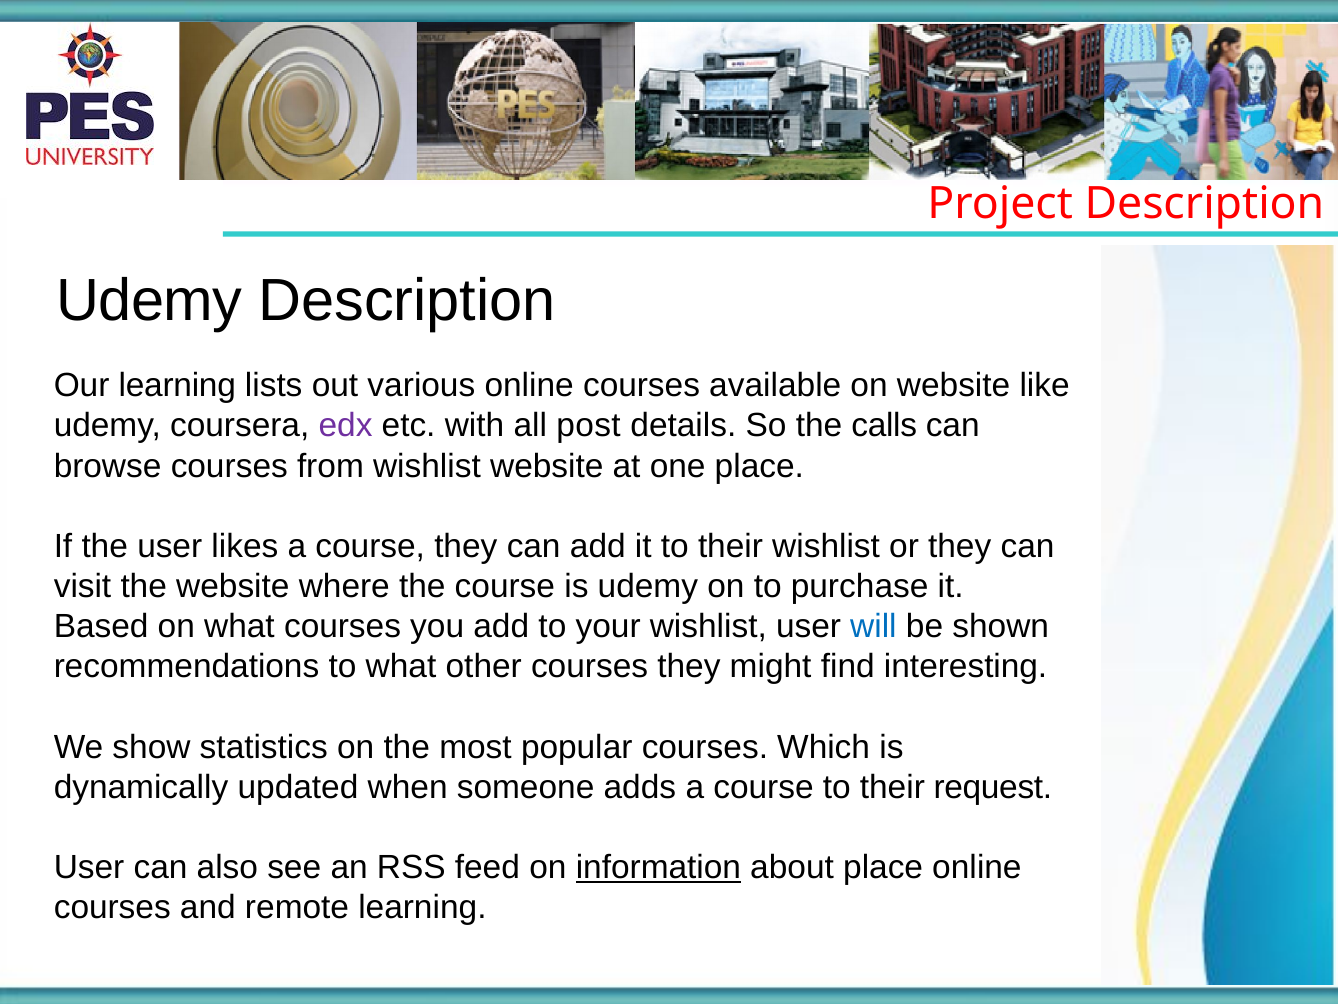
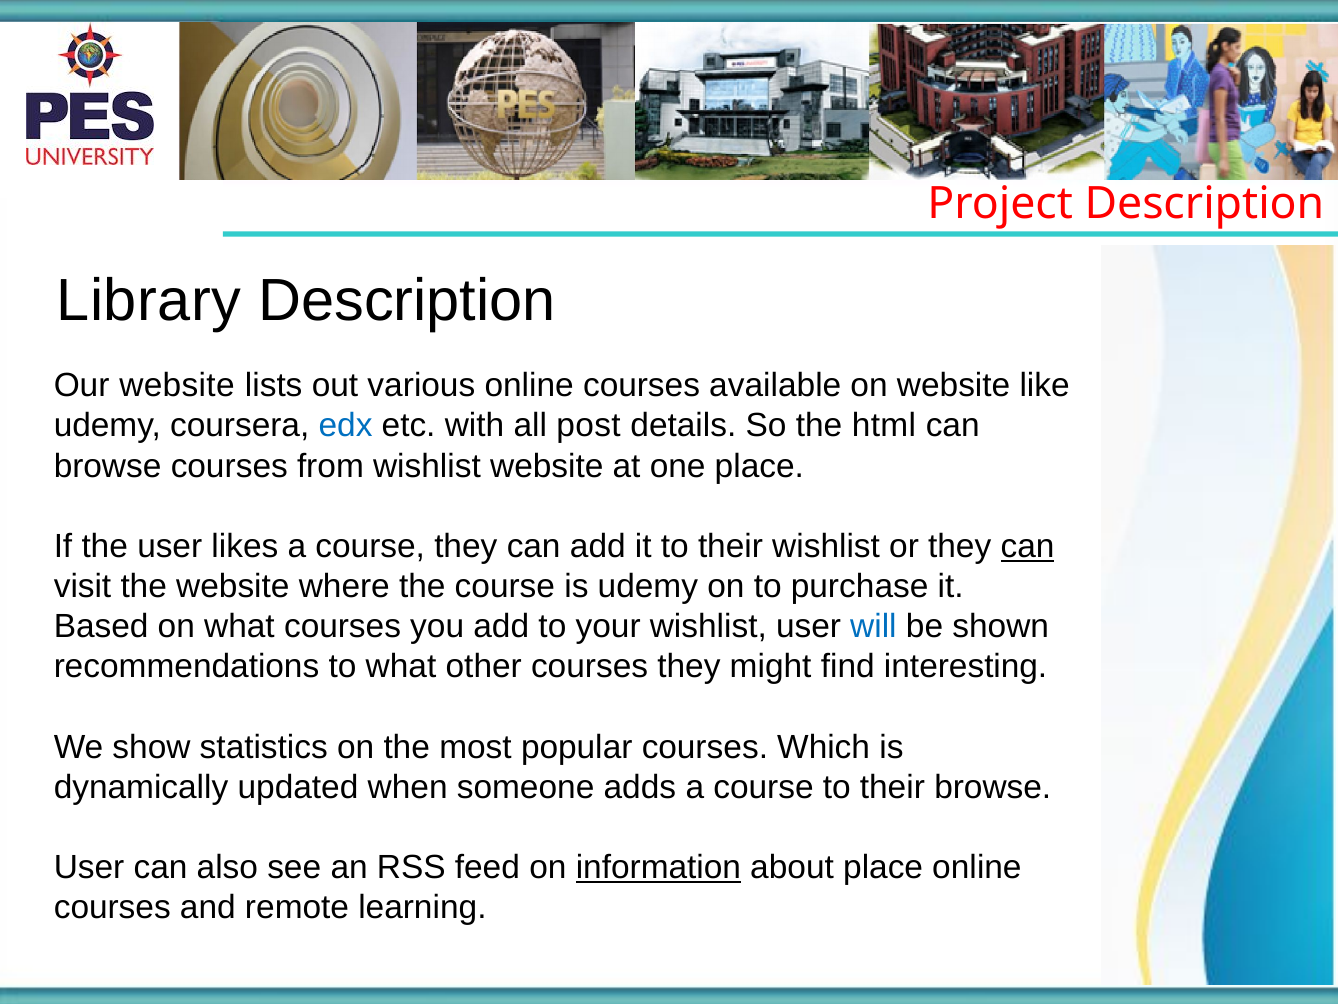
Udemy at (150, 300): Udemy -> Library
Our learning: learning -> website
edx colour: purple -> blue
calls: calls -> html
can at (1028, 546) underline: none -> present
their request: request -> browse
